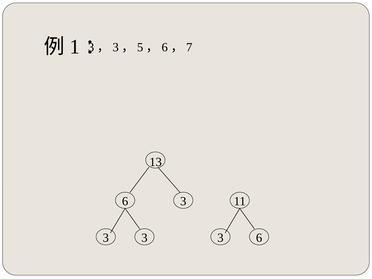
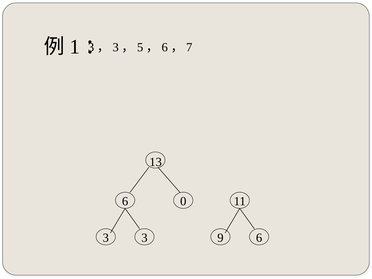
6 3: 3 -> 0
3 at (220, 238): 3 -> 9
